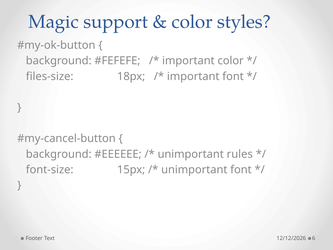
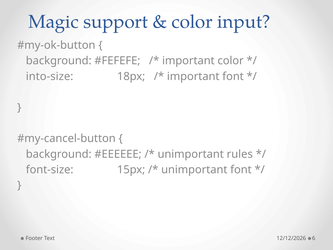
styles: styles -> input
files-size: files-size -> into-size
